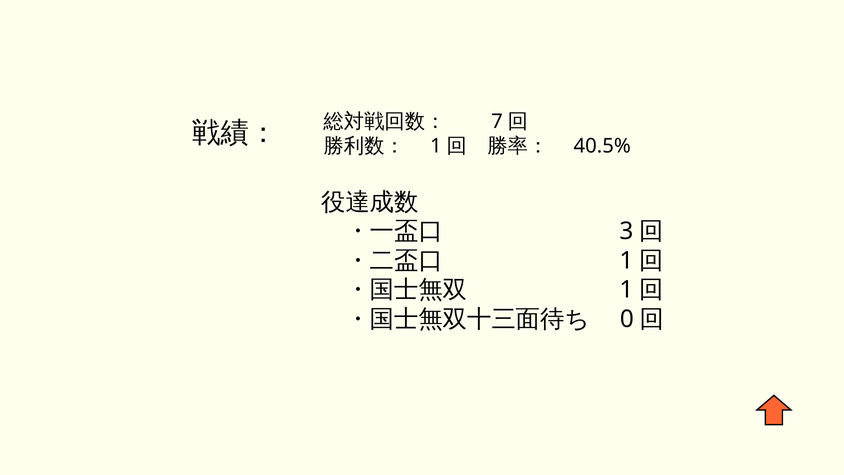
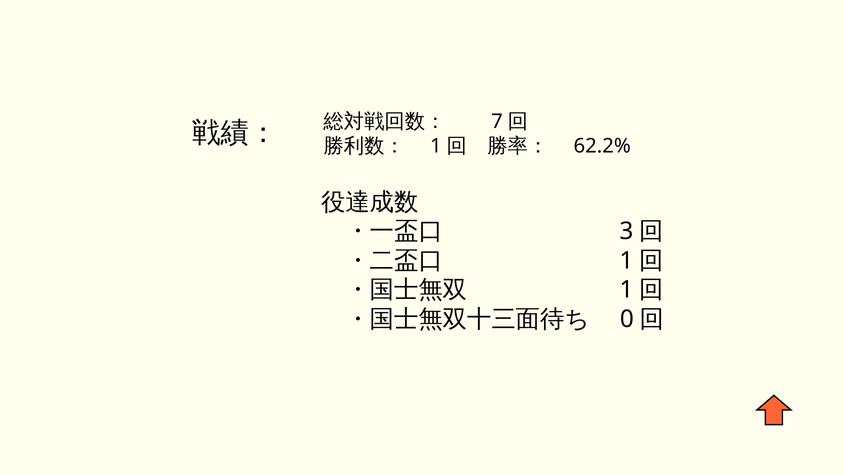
40.5%: 40.5% -> 62.2%
